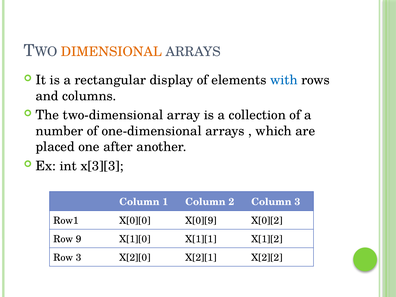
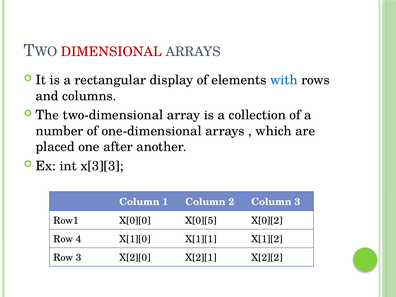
DIMENSIONAL colour: orange -> red
X[0][9: X[0][9 -> X[0][5
9: 9 -> 4
